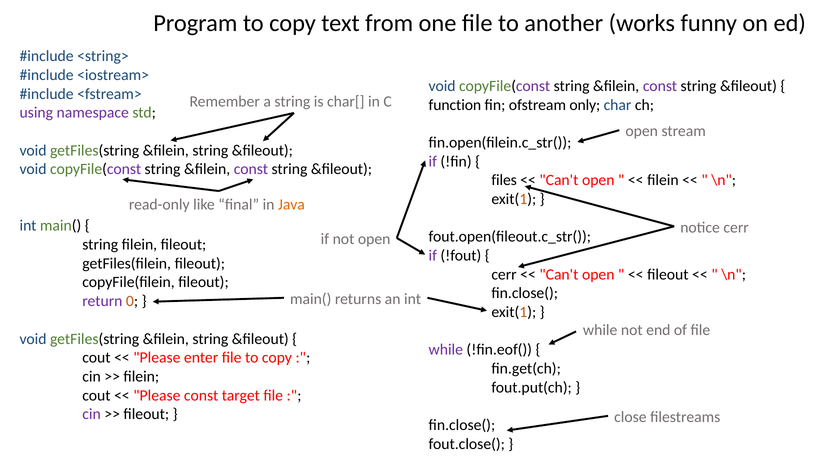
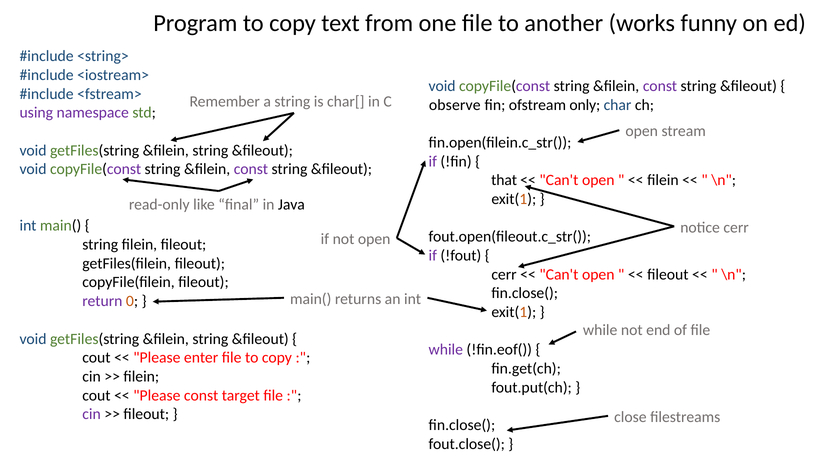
function: function -> observe
files: files -> that
Java colour: orange -> black
